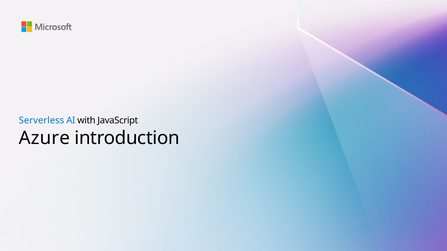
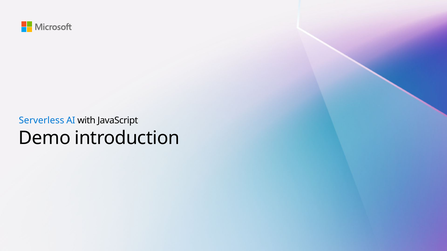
Azure: Azure -> Demo
